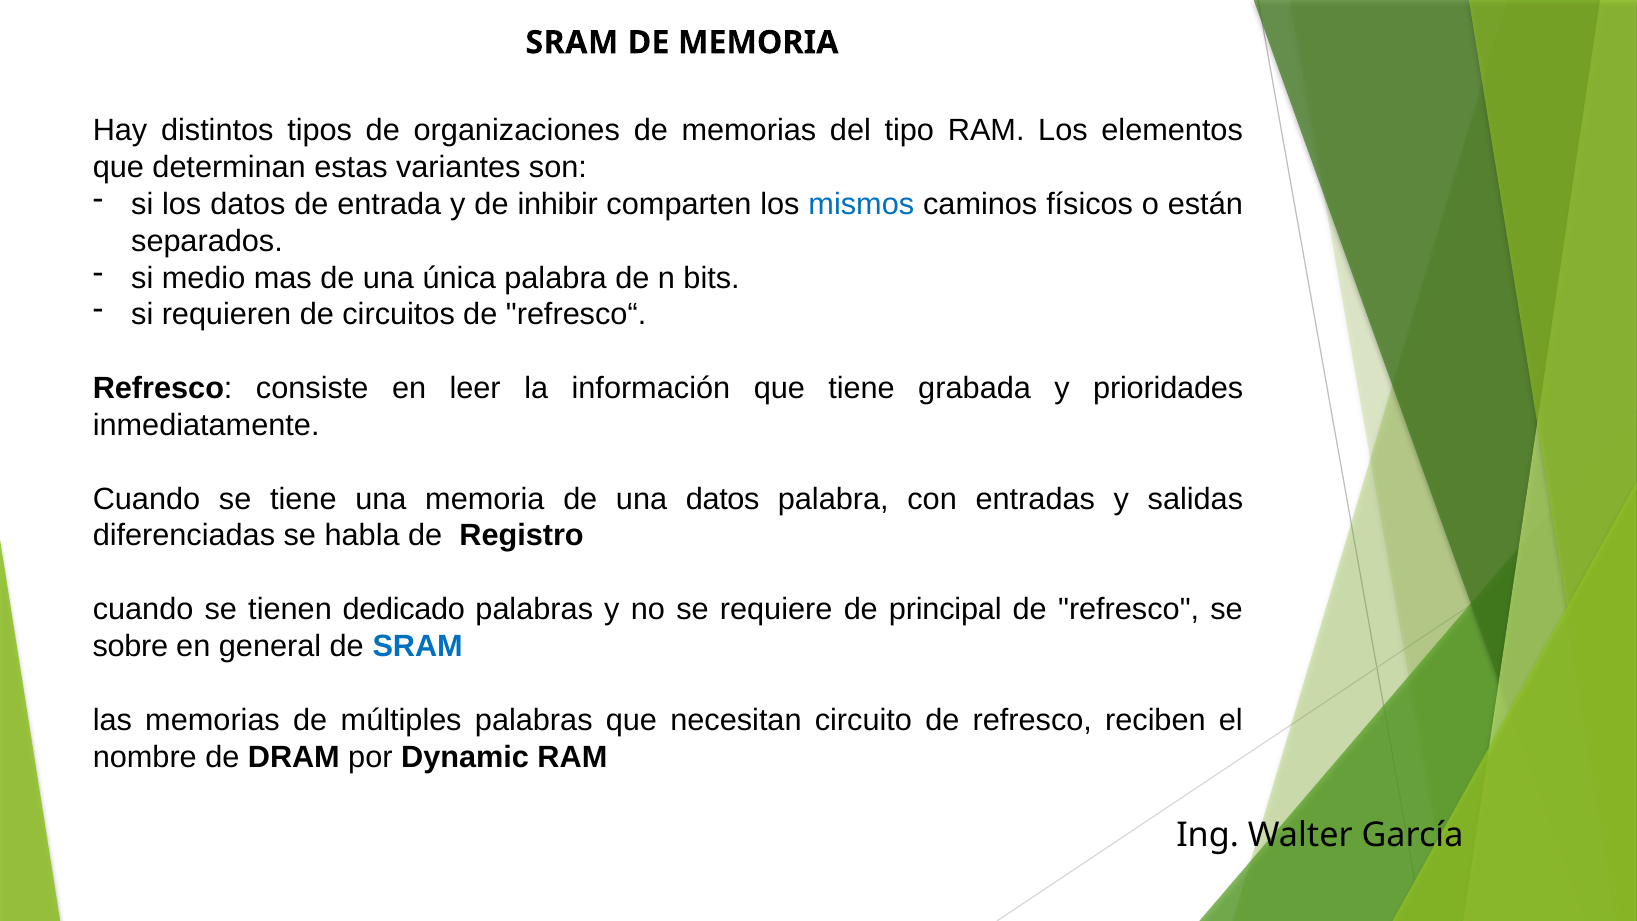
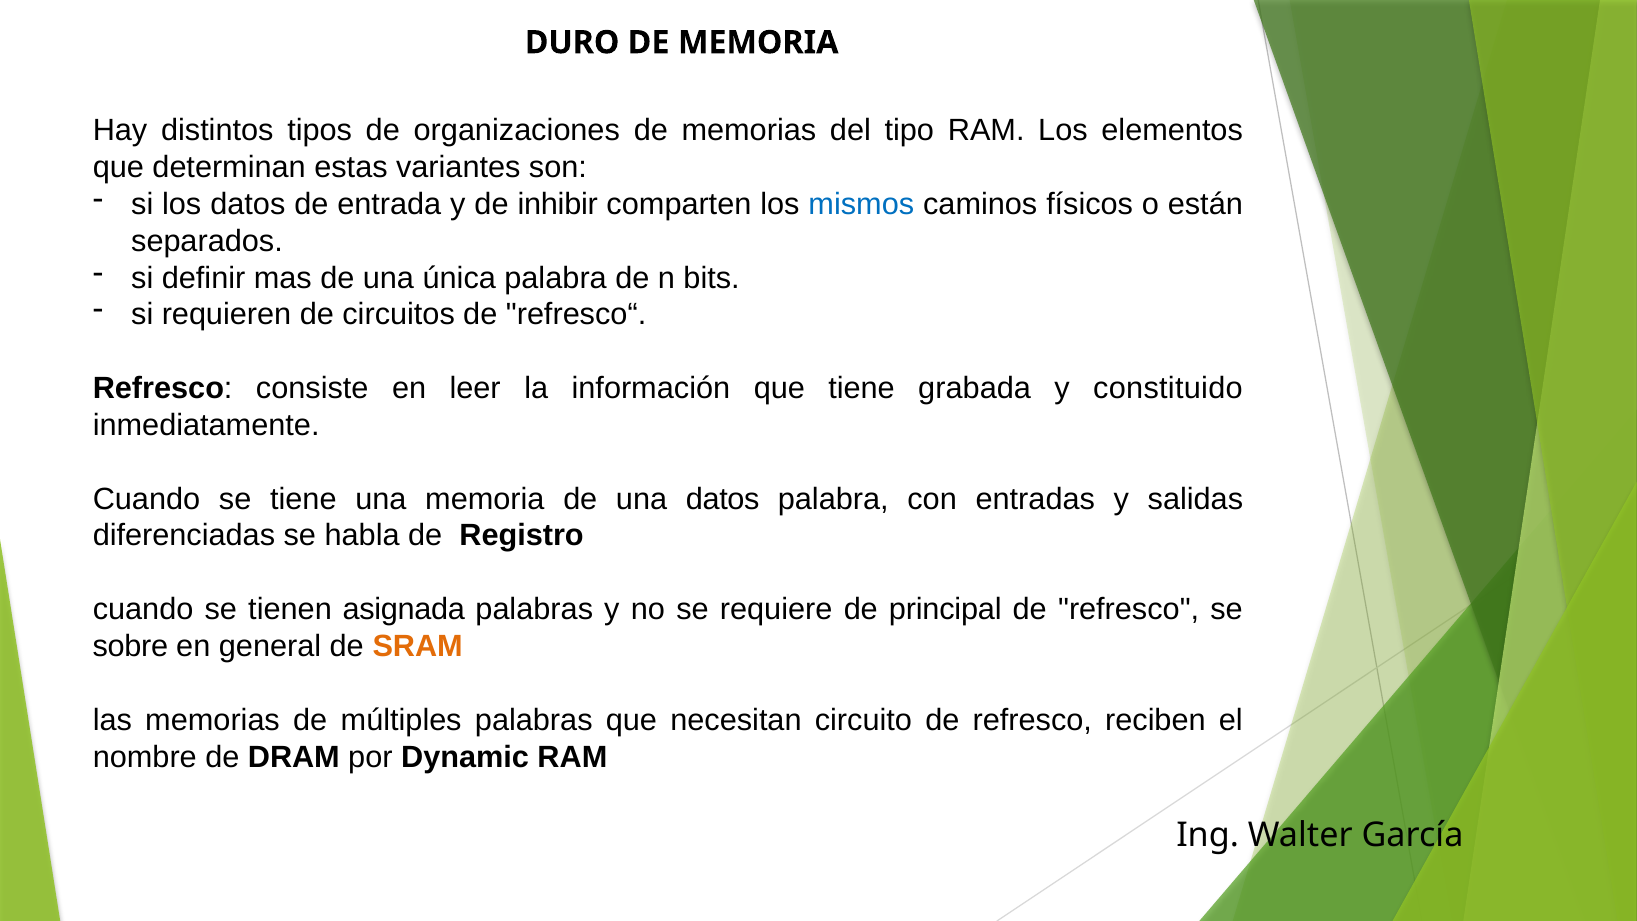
SRAM at (572, 43): SRAM -> DURO
medio: medio -> definir
prioridades: prioridades -> constituido
dedicado: dedicado -> asignada
SRAM at (418, 646) colour: blue -> orange
